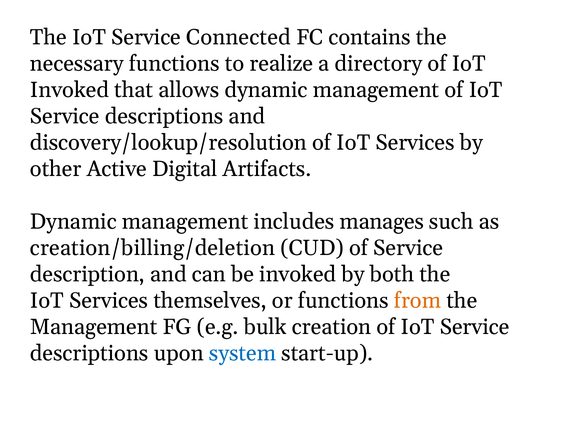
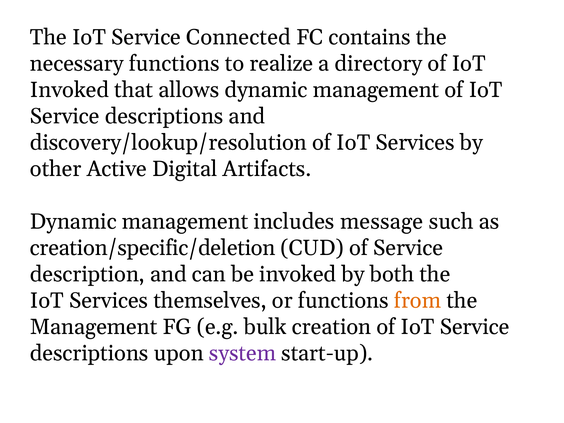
manages: manages -> message
creation/billing/deletion: creation/billing/deletion -> creation/specific/deletion
system colour: blue -> purple
